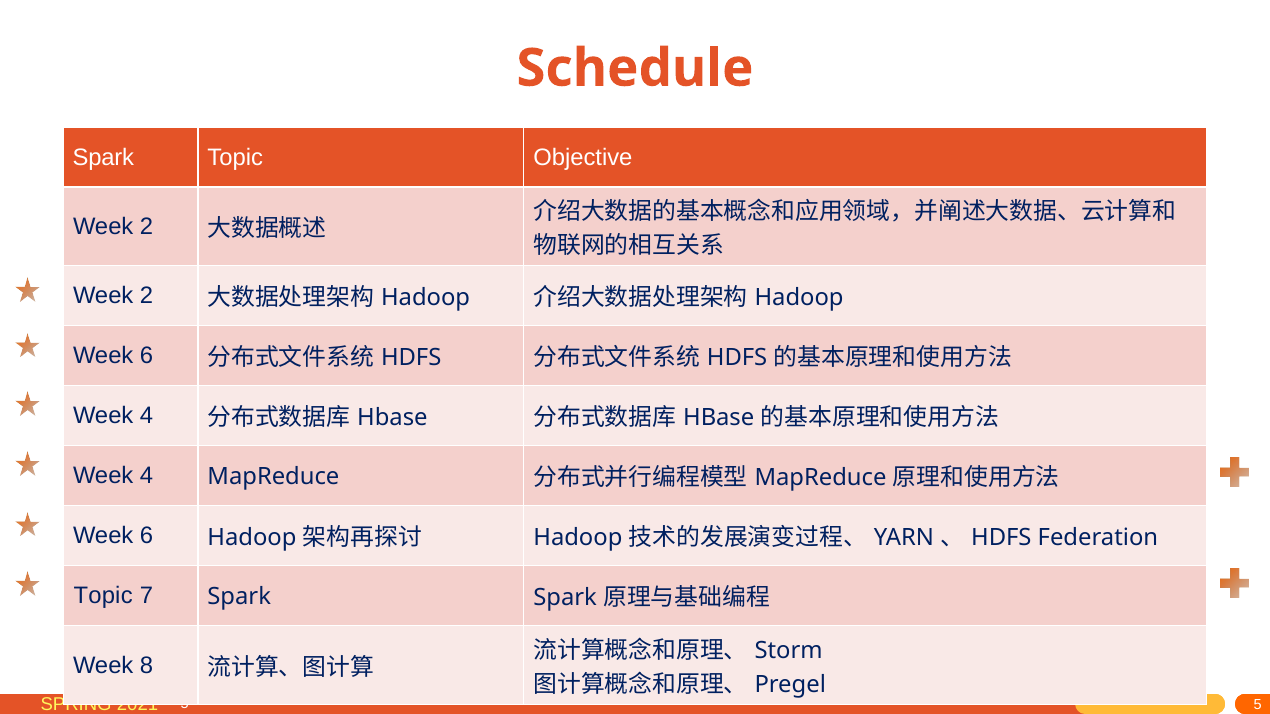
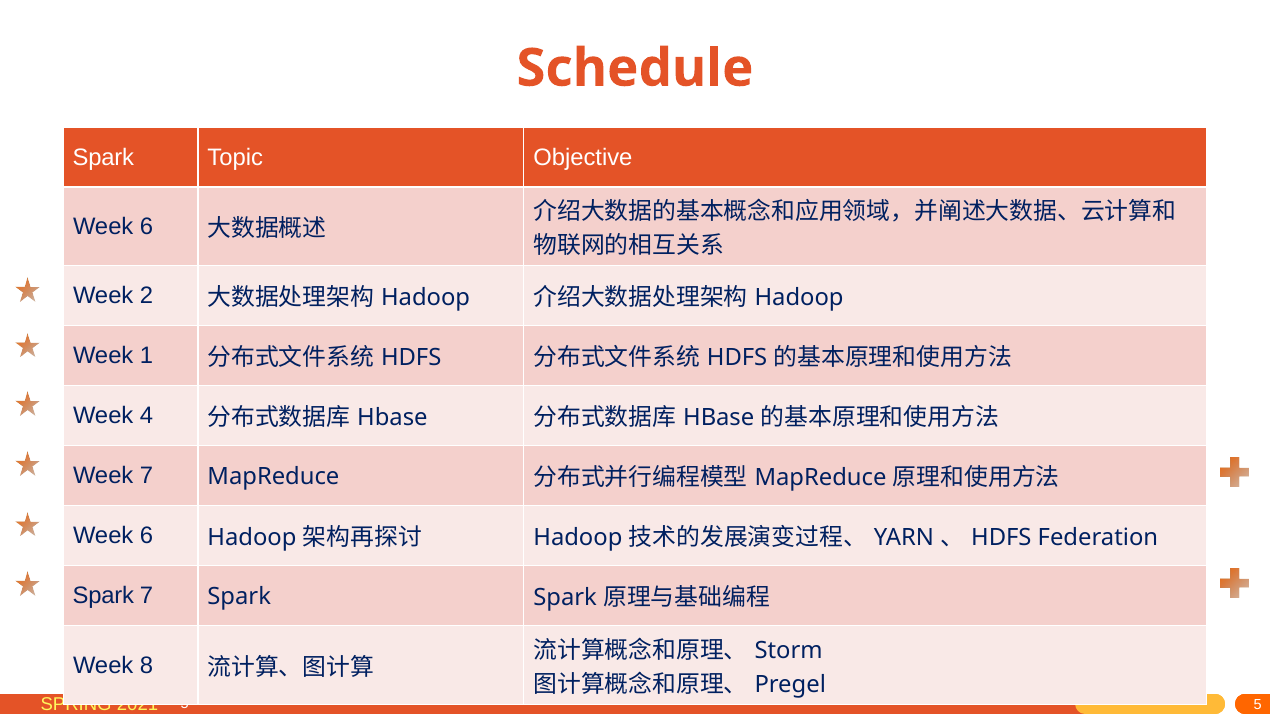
2 at (147, 227): 2 -> 6
6 at (147, 356): 6 -> 1
4 at (147, 476): 4 -> 7
Topic at (103, 596): Topic -> Spark
